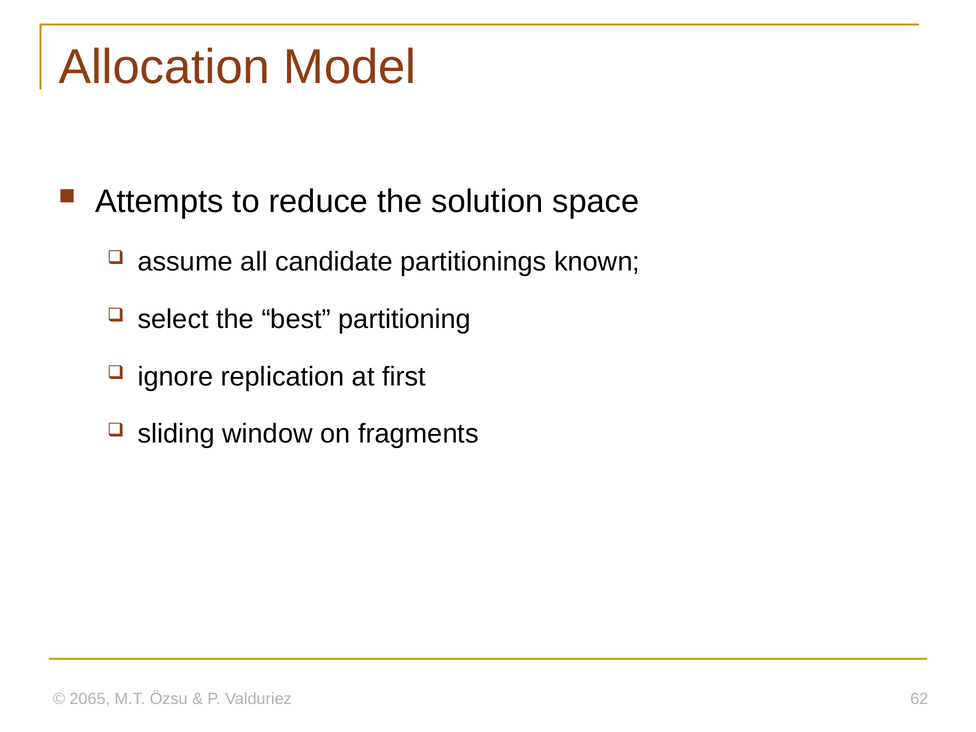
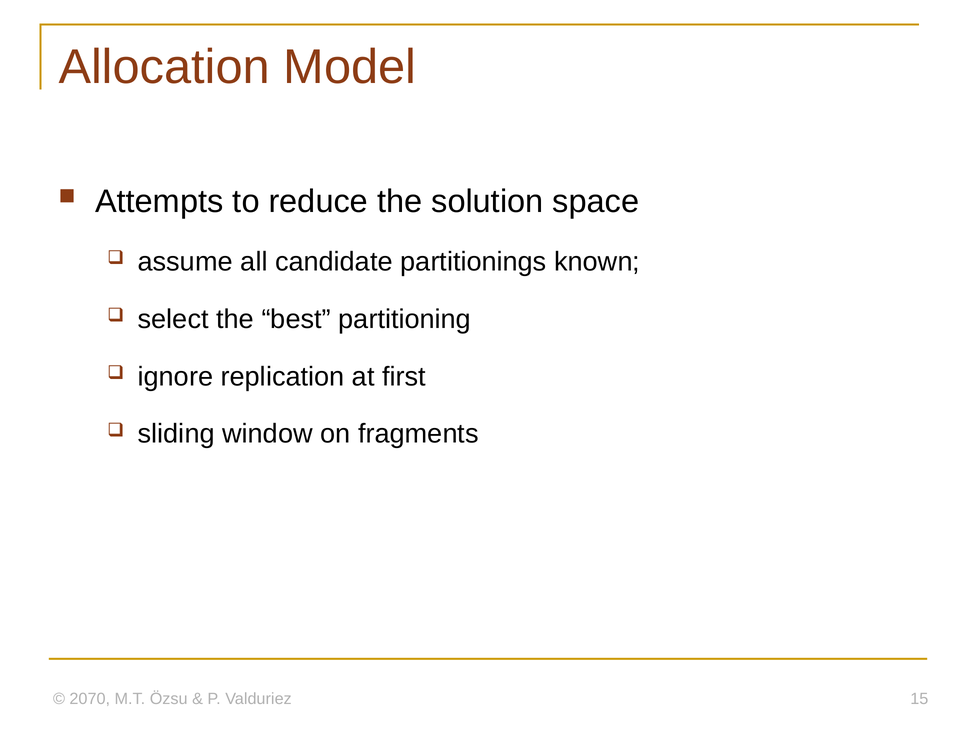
2065: 2065 -> 2070
62: 62 -> 15
